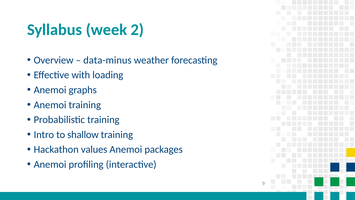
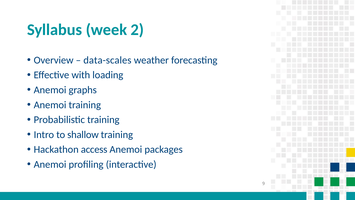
data-minus: data-minus -> data-scales
values: values -> access
